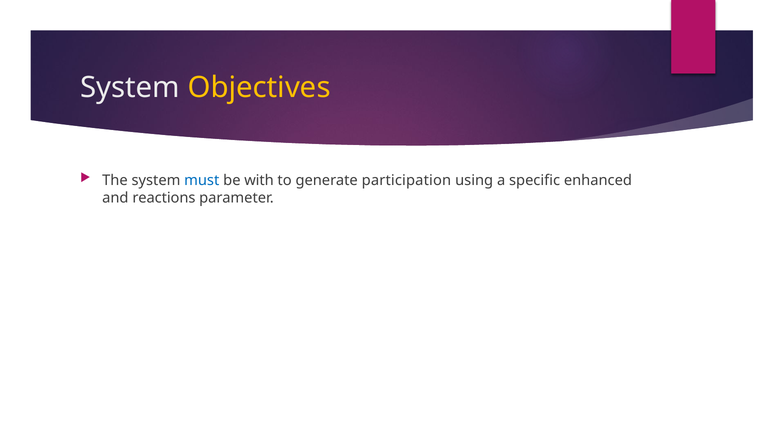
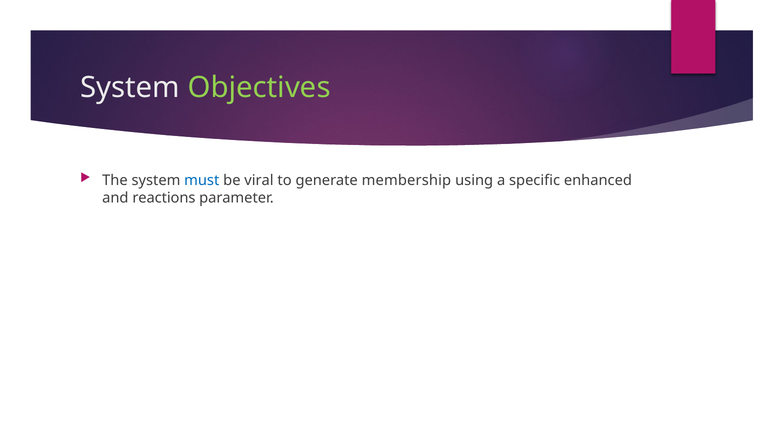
Objectives colour: yellow -> light green
with: with -> viral
participation: participation -> membership
